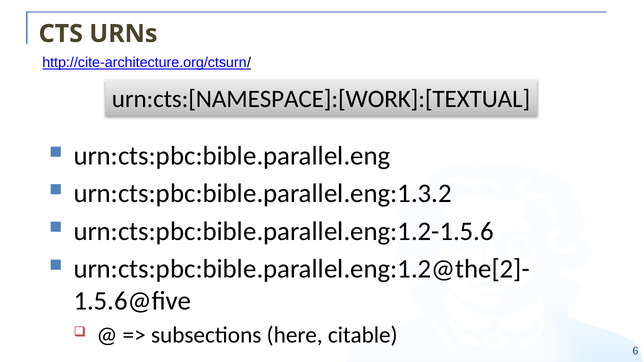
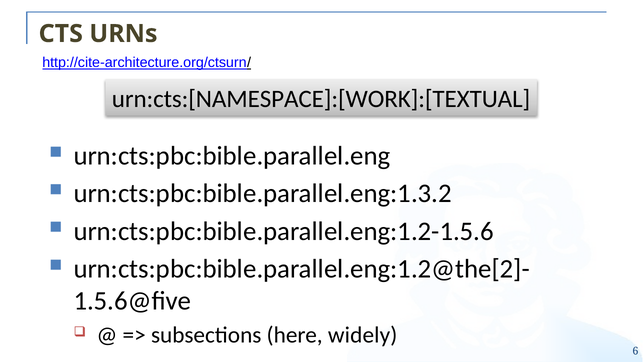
citable: citable -> widely
